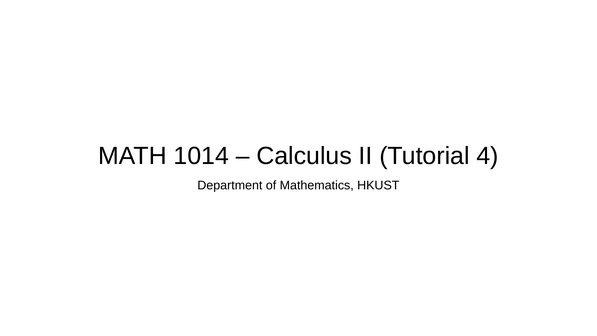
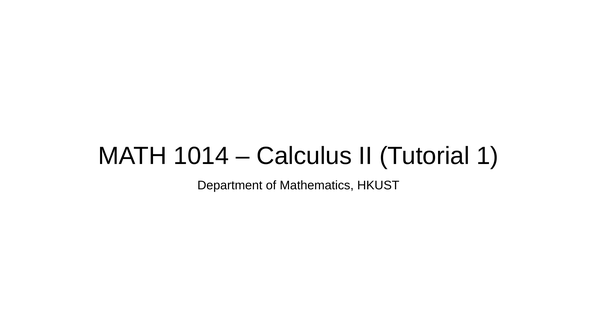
4: 4 -> 1
